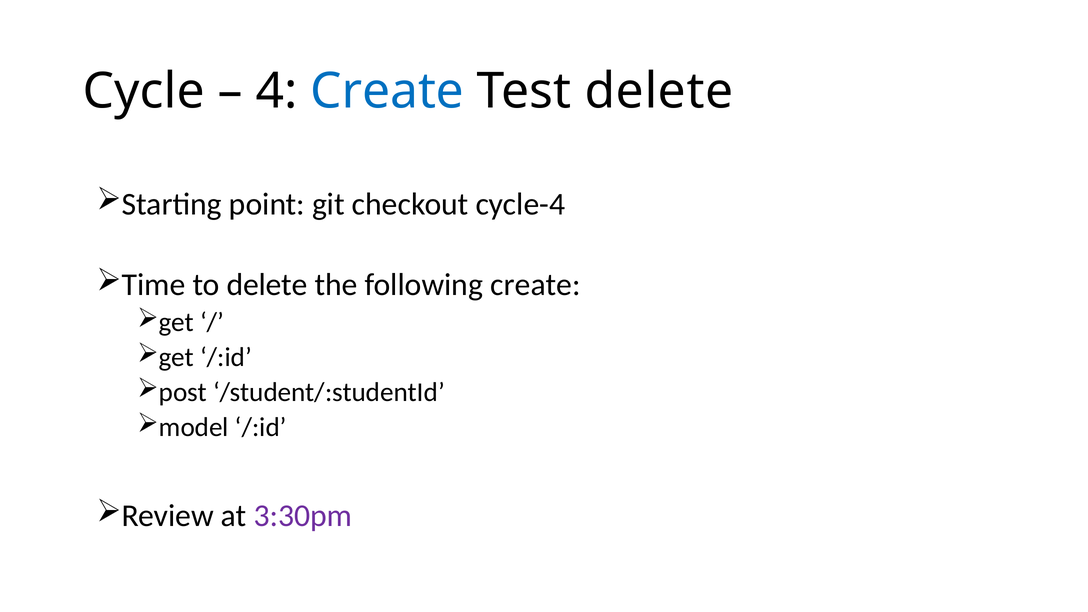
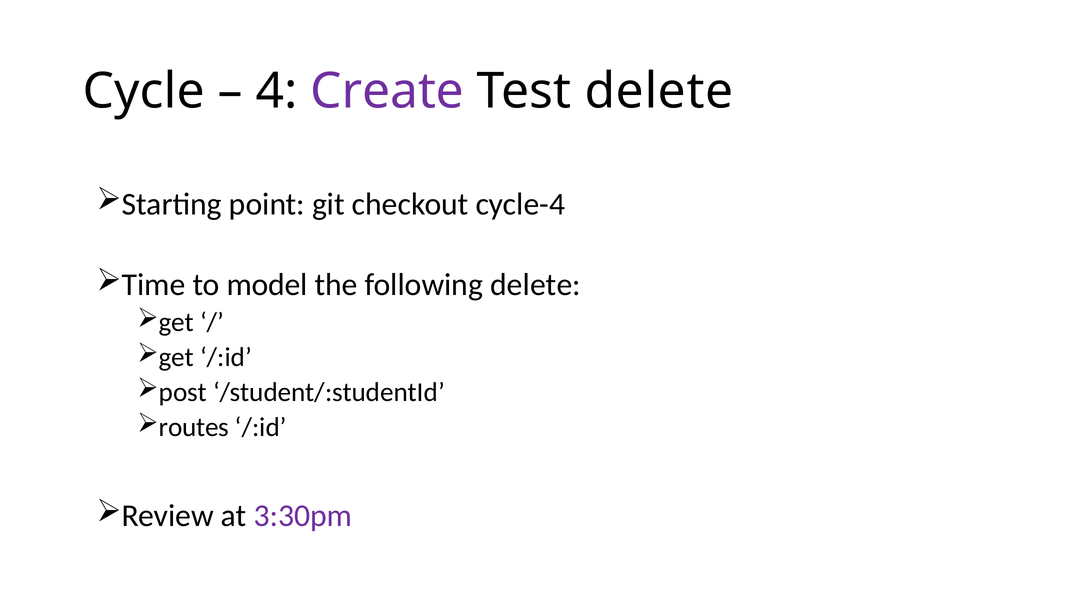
Create at (387, 91) colour: blue -> purple
to delete: delete -> model
following create: create -> delete
model: model -> routes
